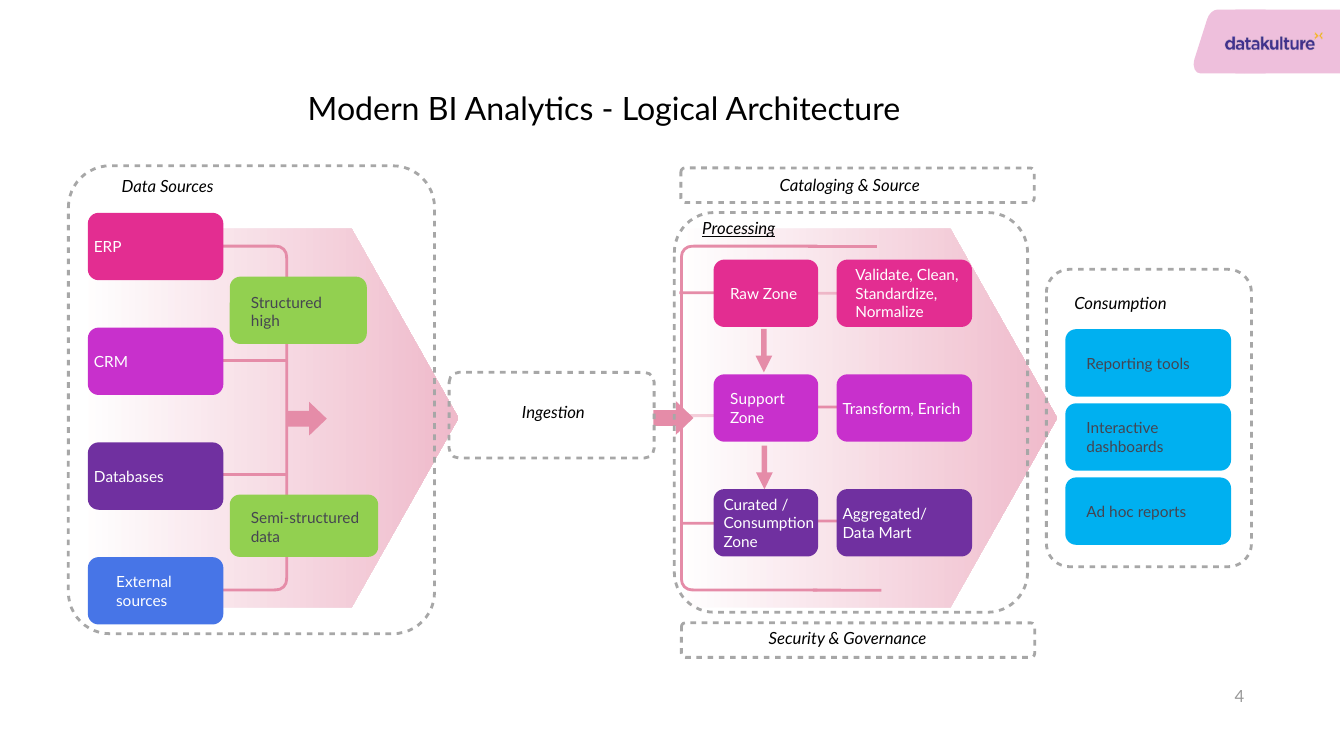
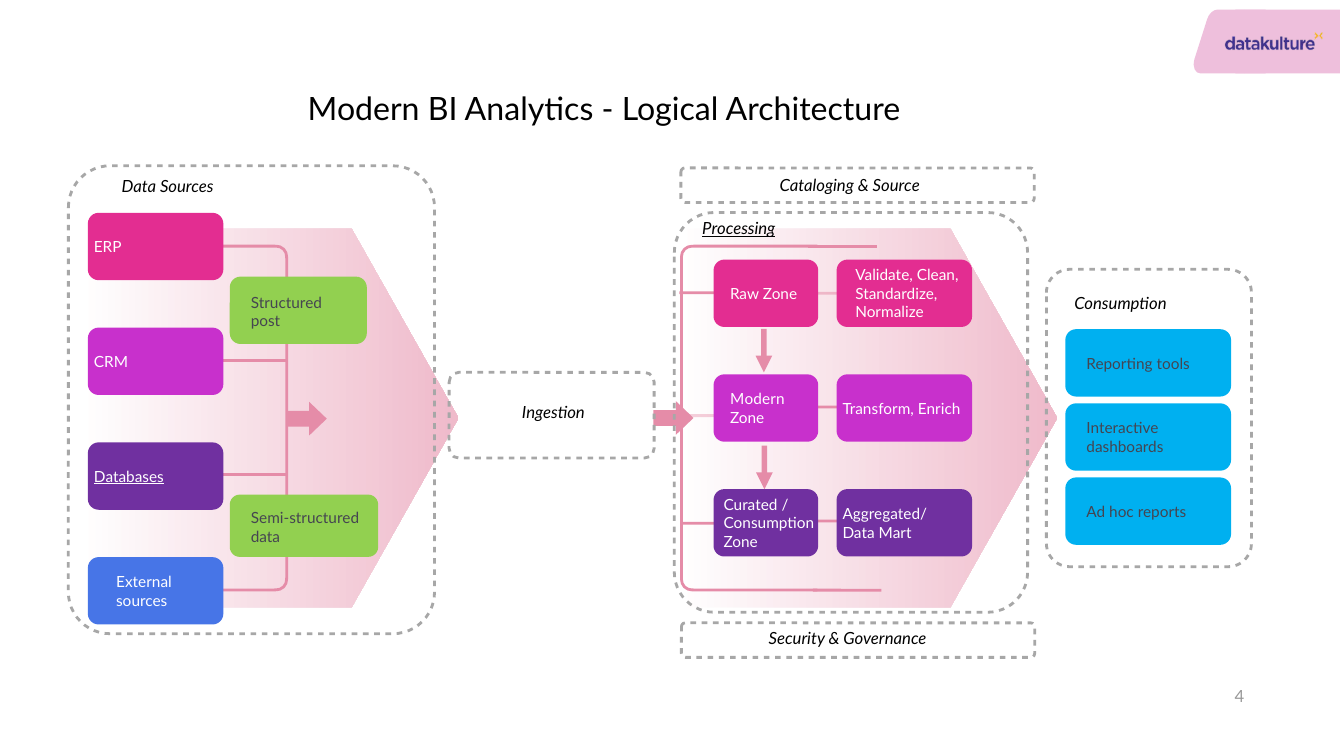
high: high -> post
Support at (757, 400): Support -> Modern
Databases underline: none -> present
